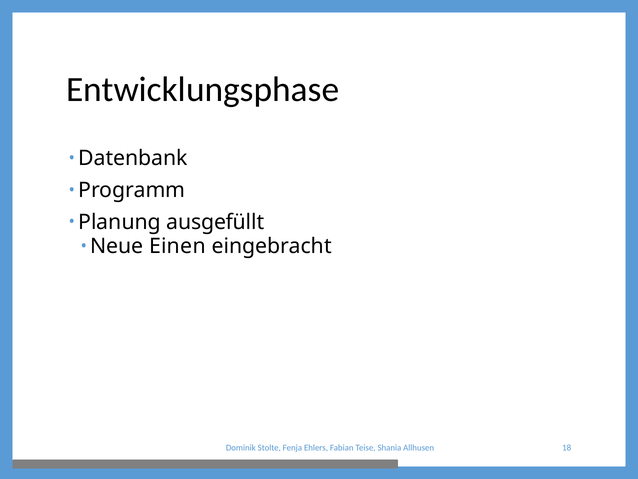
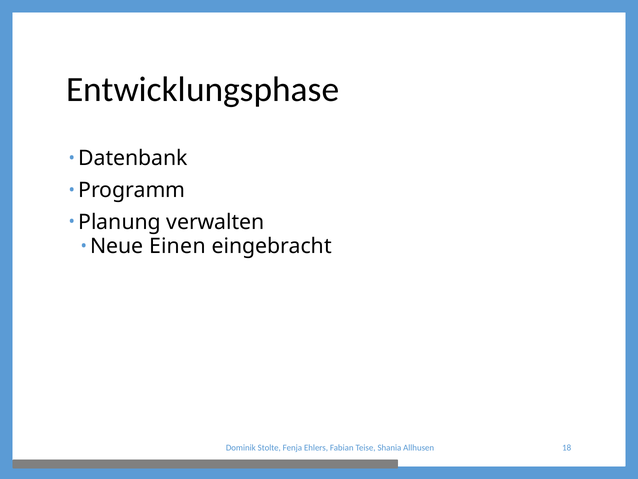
ausgefüllt: ausgefüllt -> verwalten
